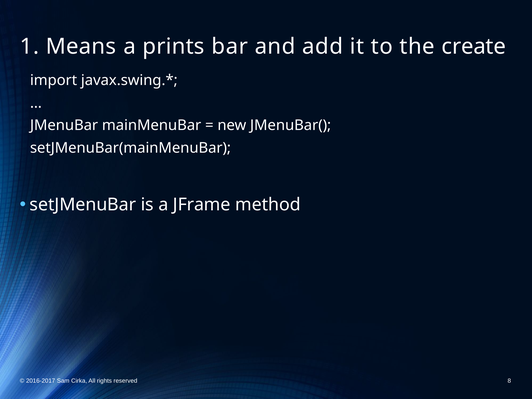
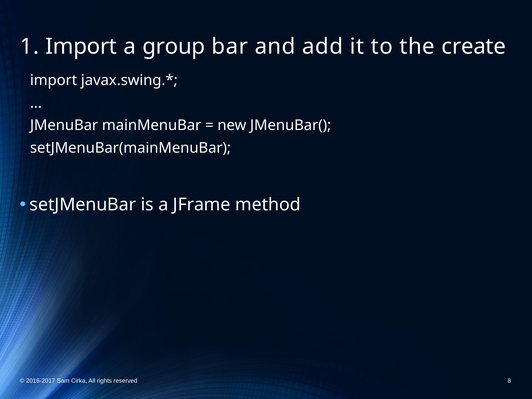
1 Means: Means -> Import
prints: prints -> group
